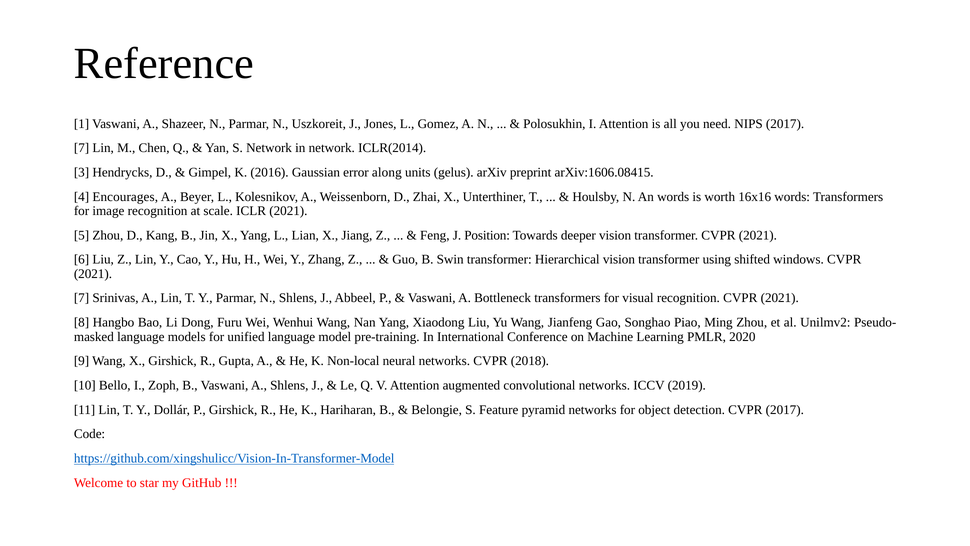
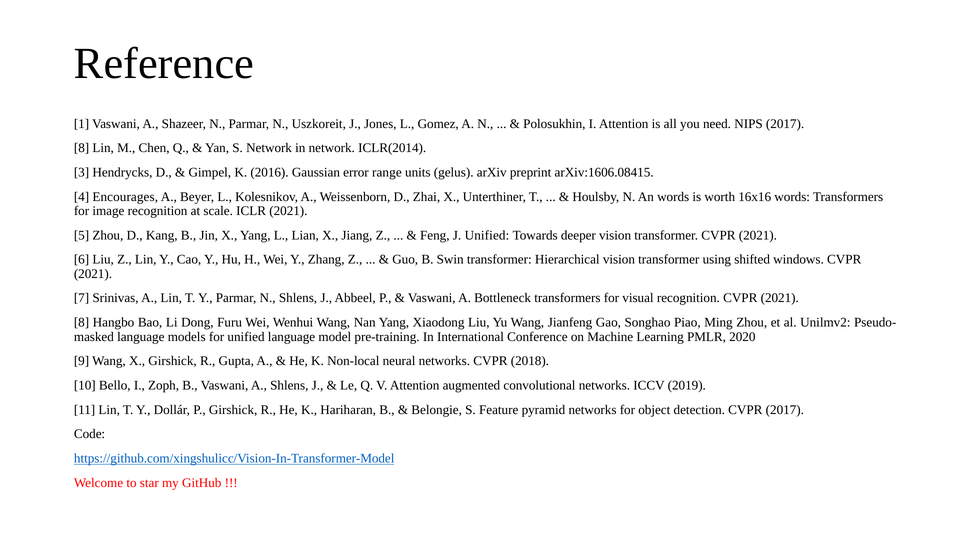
7 at (82, 148): 7 -> 8
along: along -> range
J Position: Position -> Unified
